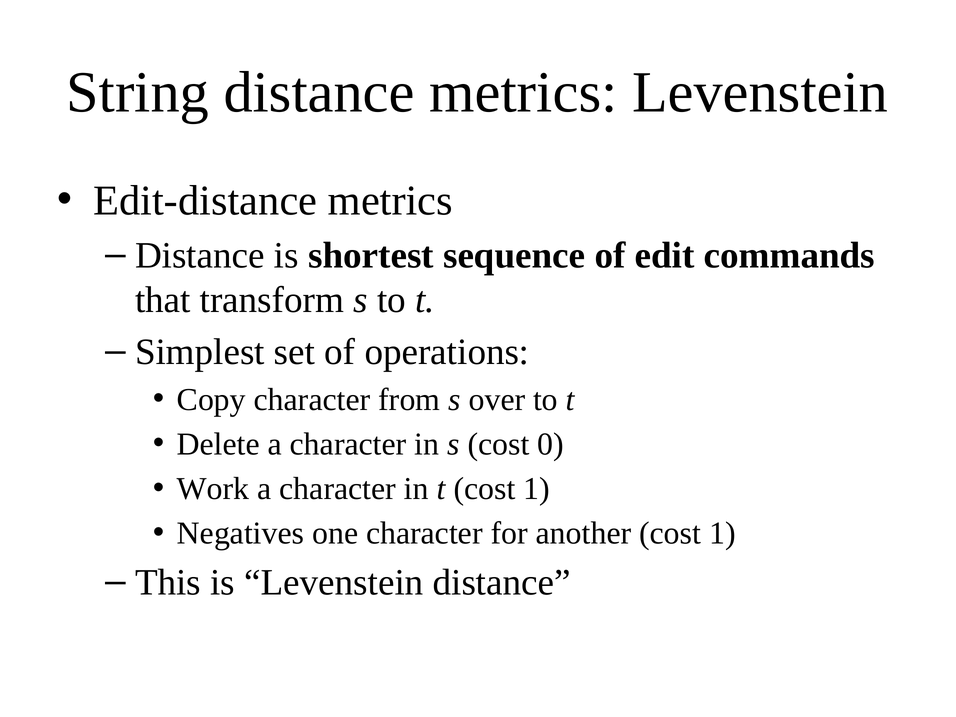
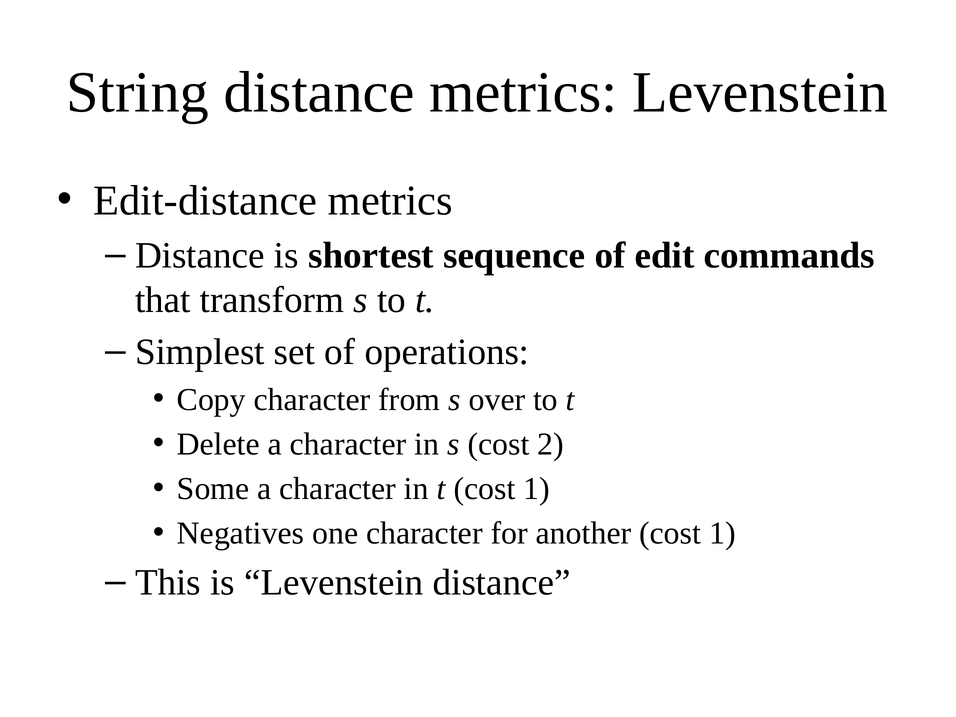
0: 0 -> 2
Work: Work -> Some
